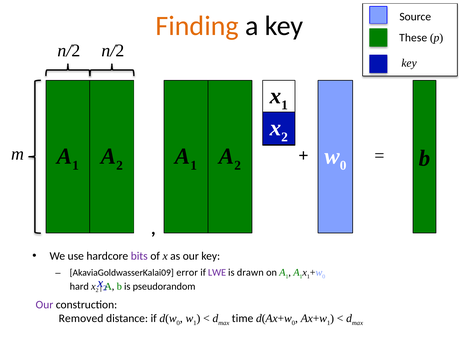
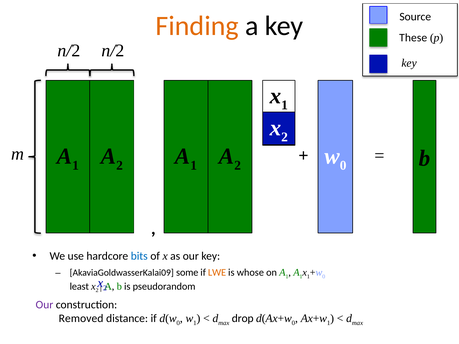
bits colour: purple -> blue
error: error -> some
LWE colour: purple -> orange
drawn: drawn -> whose
hard: hard -> least
time: time -> drop
